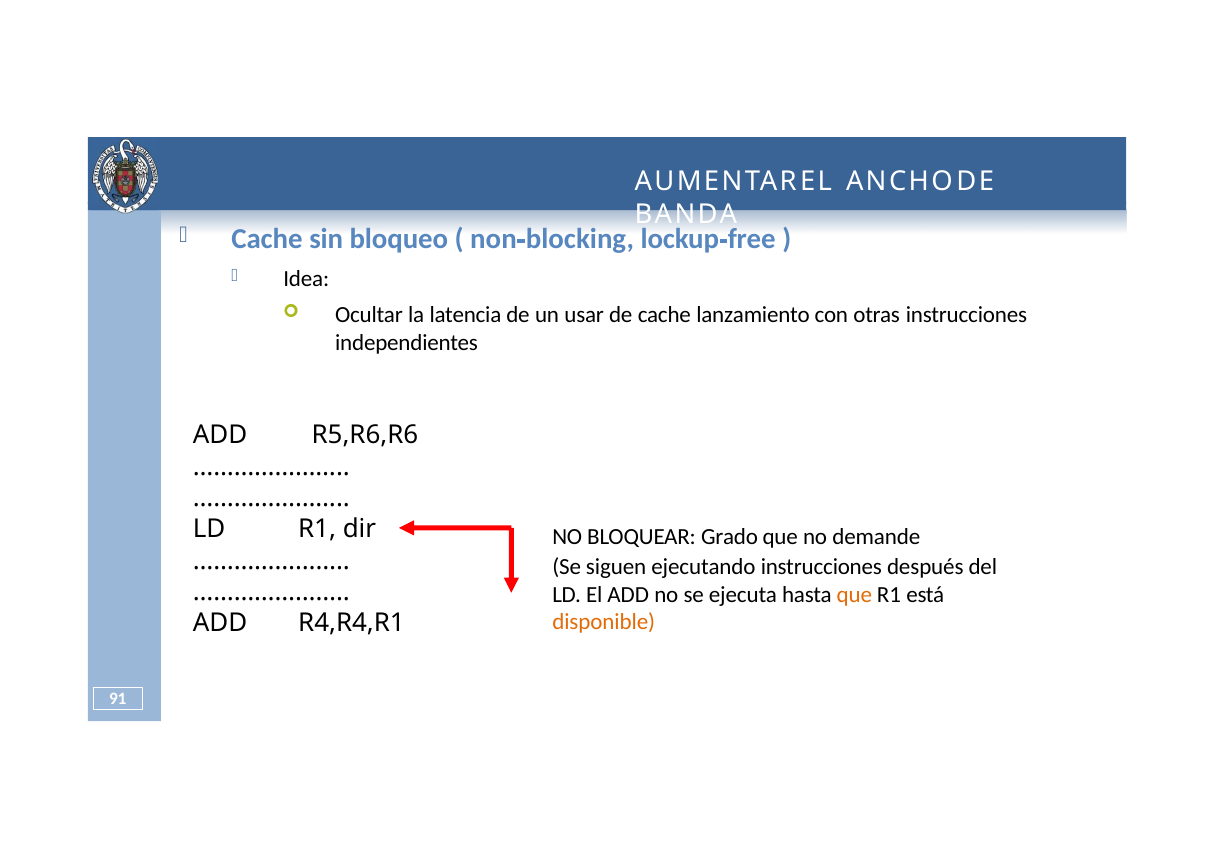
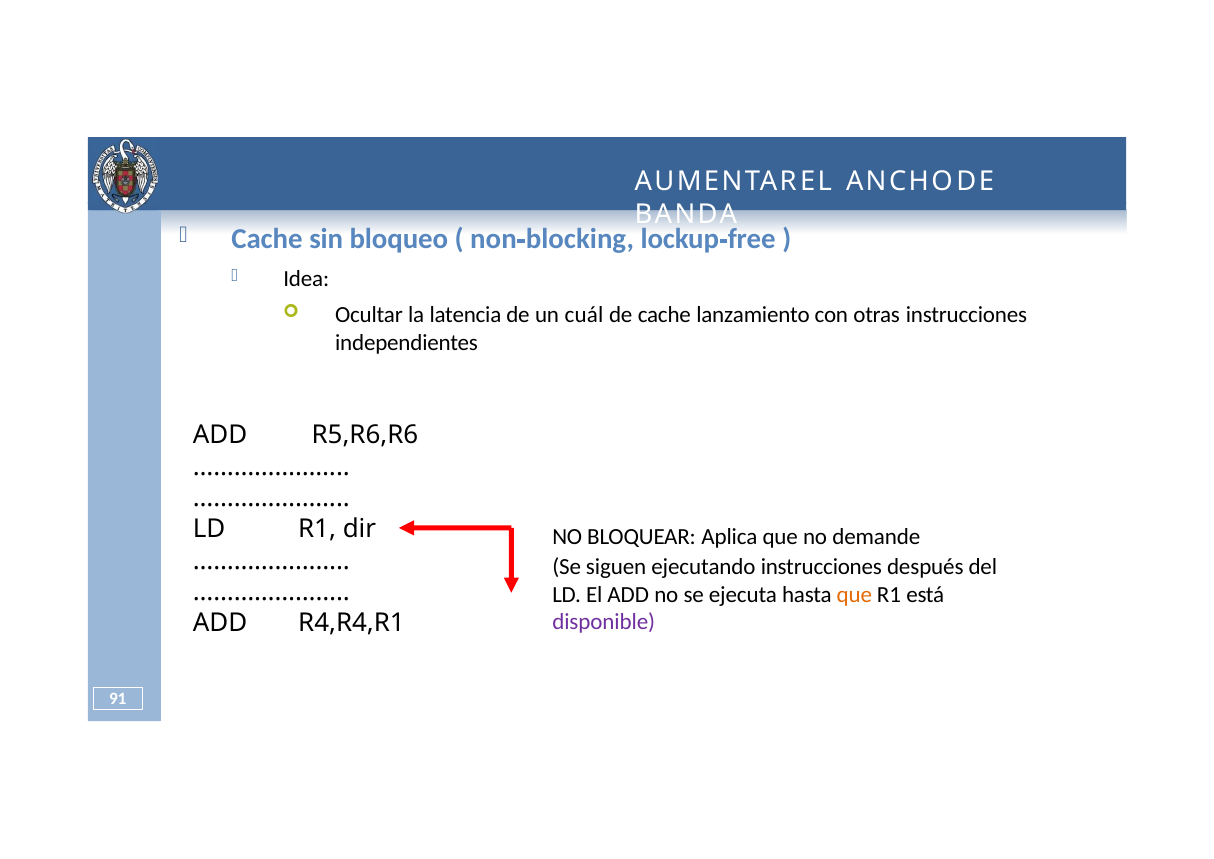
usar: usar -> cuál
Grado: Grado -> Aplica
disponible colour: orange -> purple
